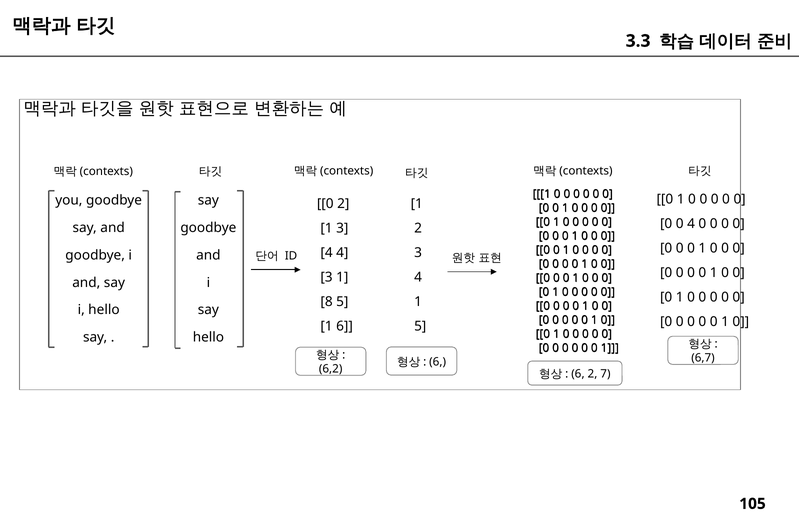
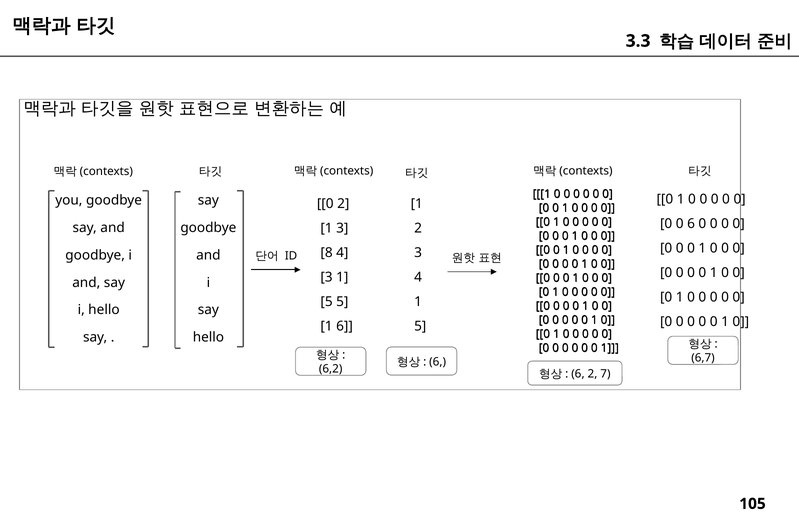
0 4: 4 -> 6
4 at (327, 252): 4 -> 8
8 at (327, 301): 8 -> 5
